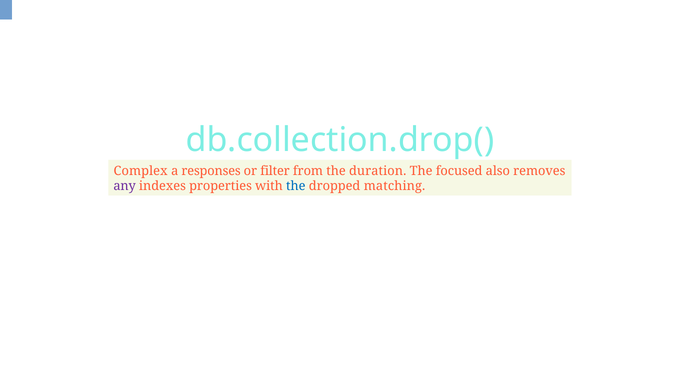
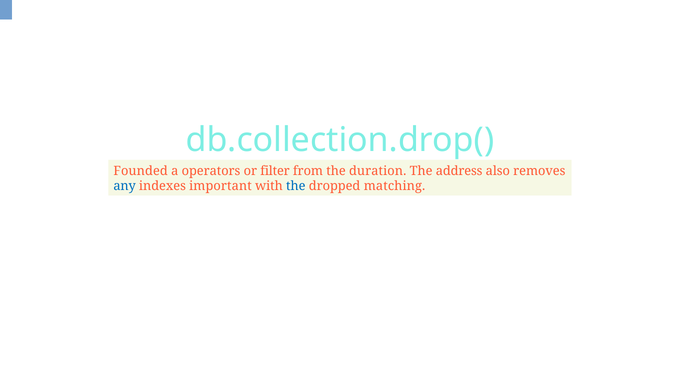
Complex: Complex -> Founded
responses: responses -> operators
focused: focused -> address
any colour: purple -> blue
properties: properties -> important
